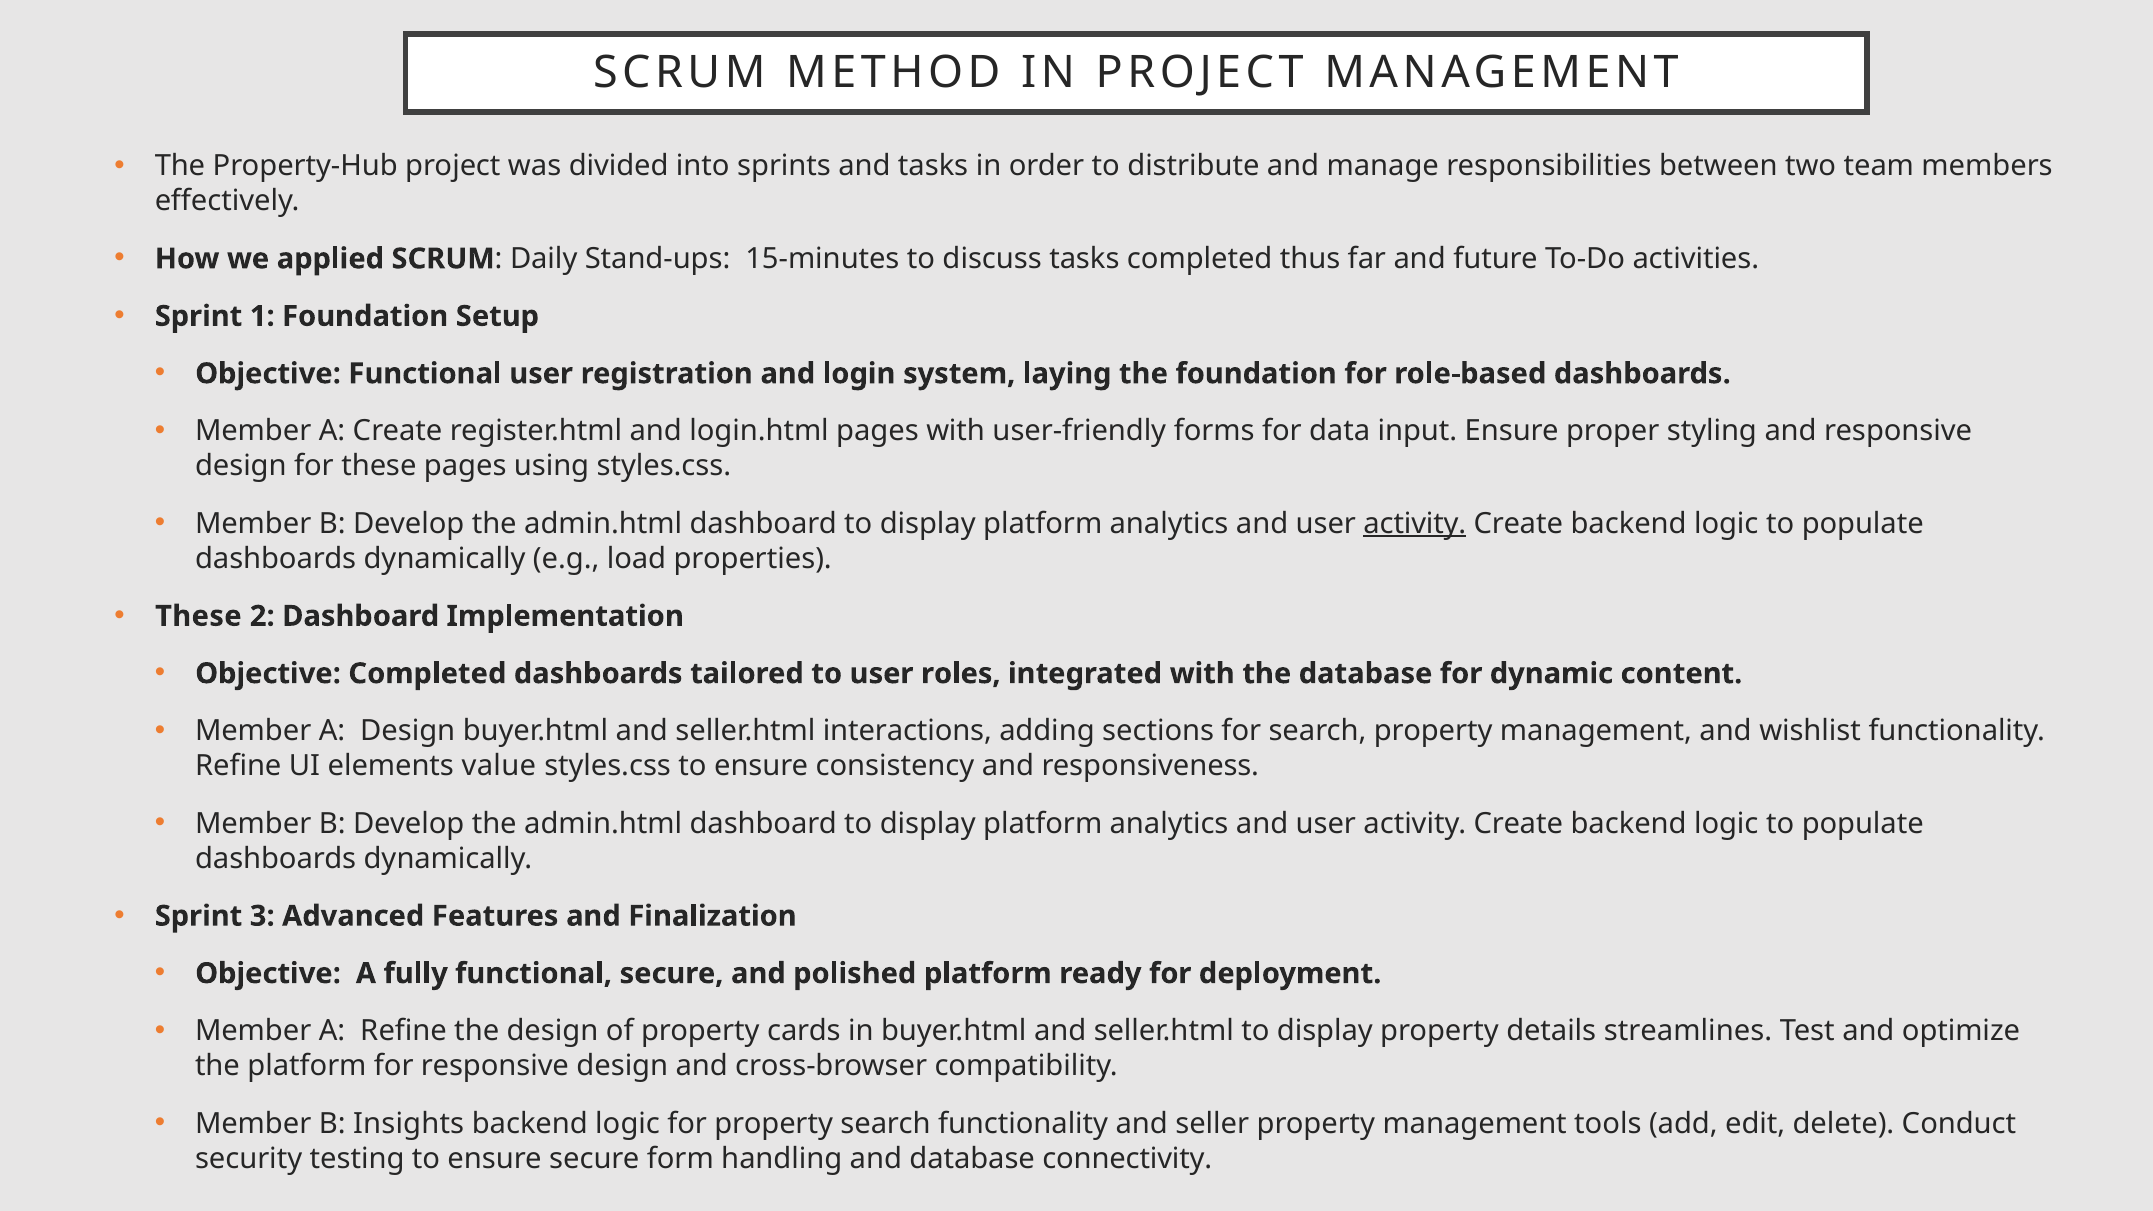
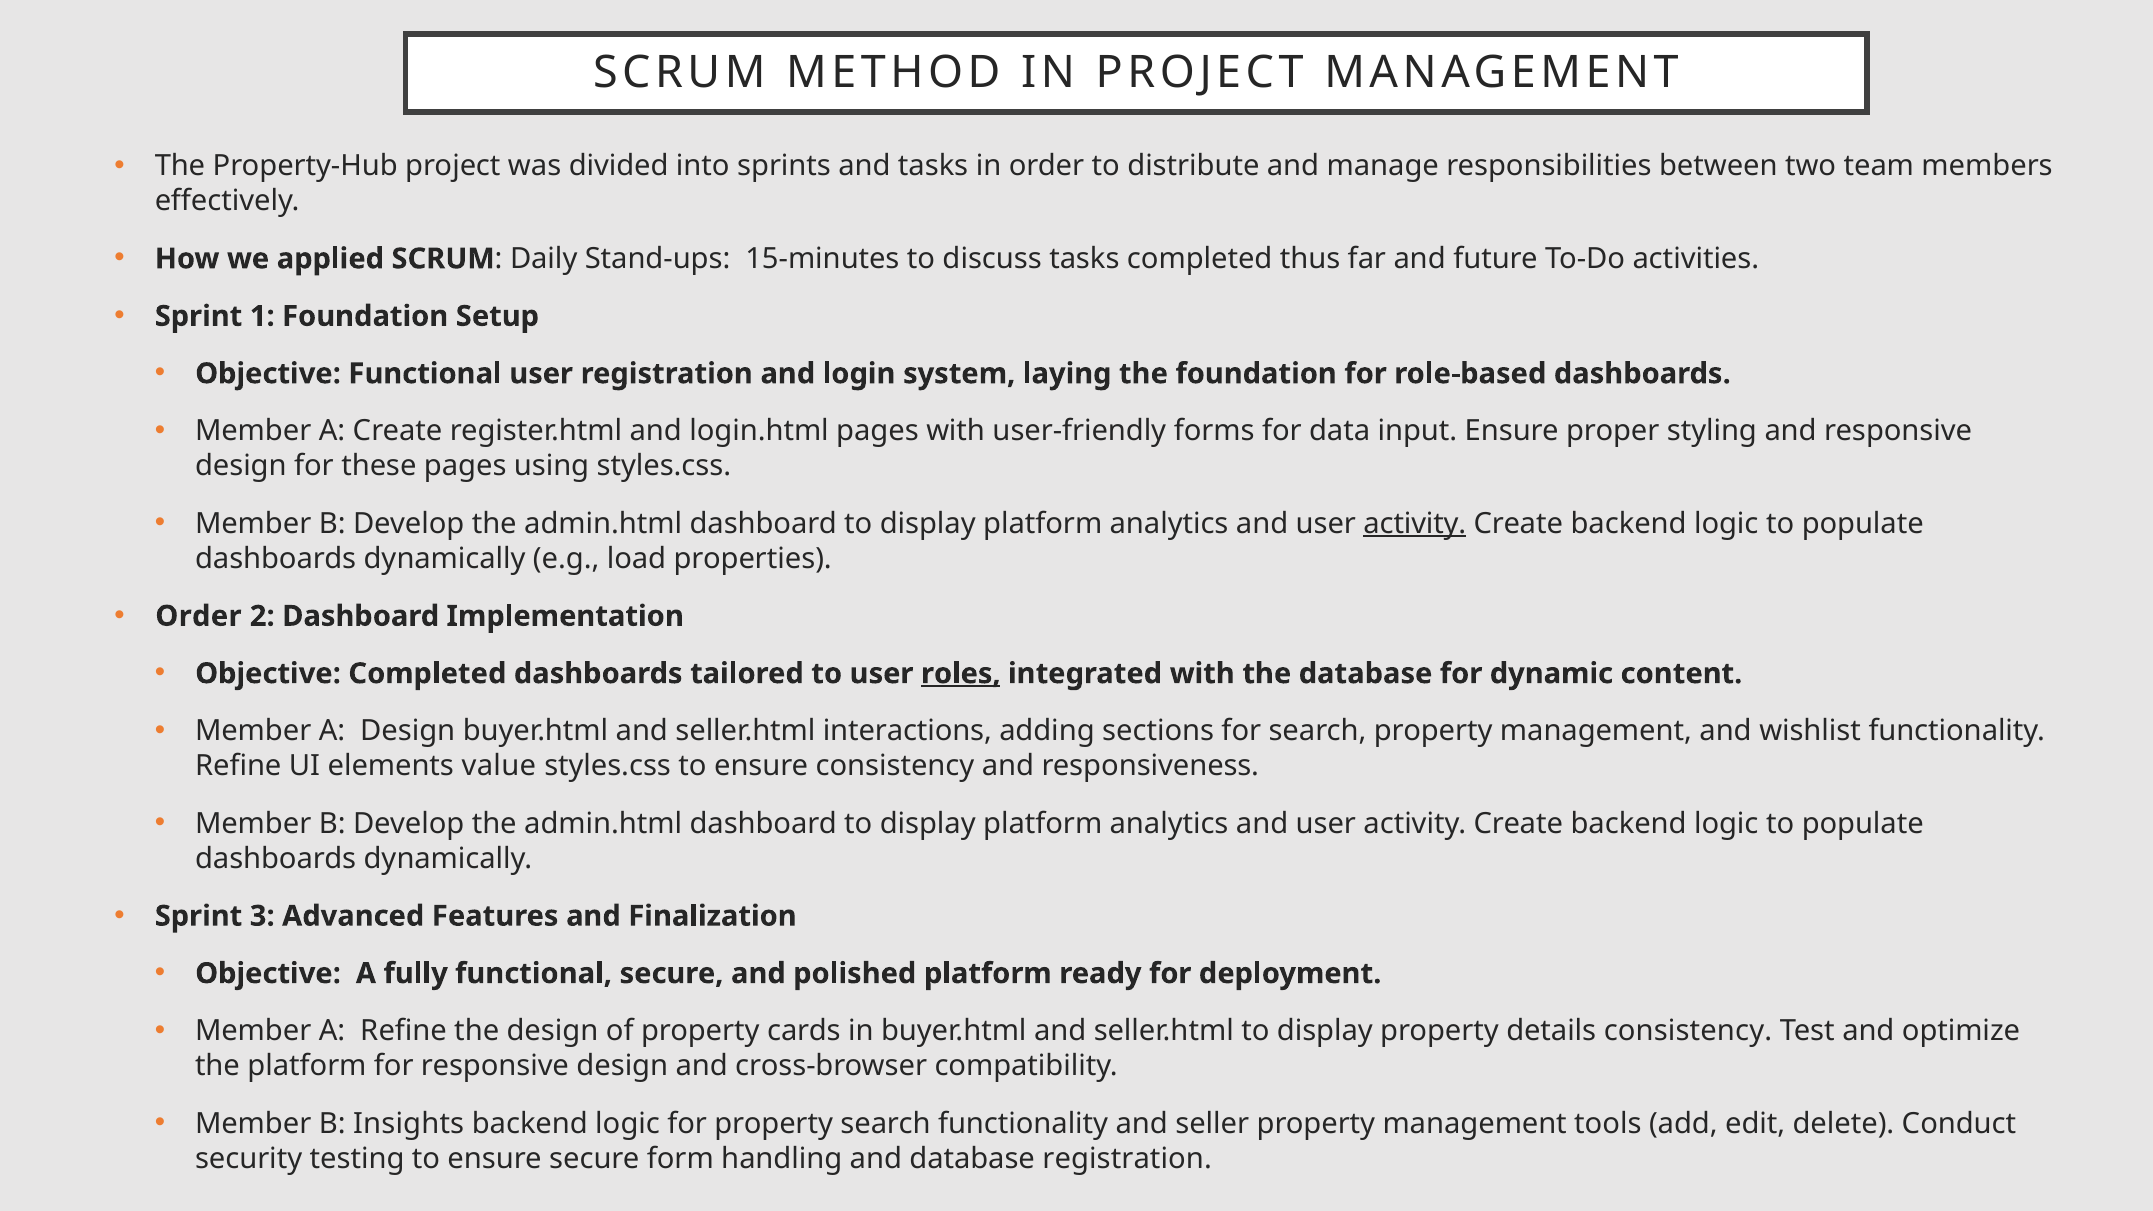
These at (198, 616): These -> Order
roles underline: none -> present
details streamlines: streamlines -> consistency
database connectivity: connectivity -> registration
